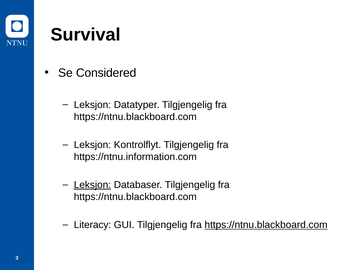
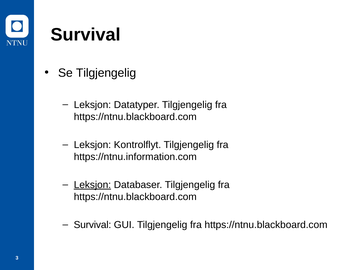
Se Considered: Considered -> Tilgjengelig
Literacy at (92, 225): Literacy -> Survival
https://ntnu.blackboard.com at (266, 225) underline: present -> none
